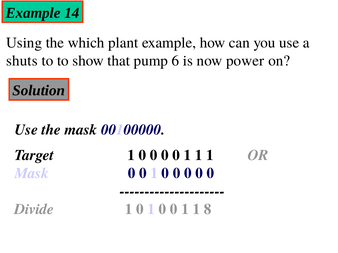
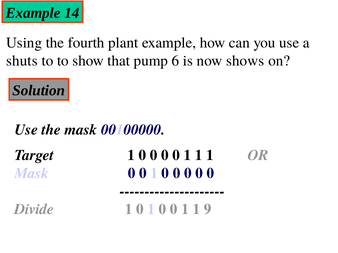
which: which -> fourth
power: power -> shows
8: 8 -> 9
